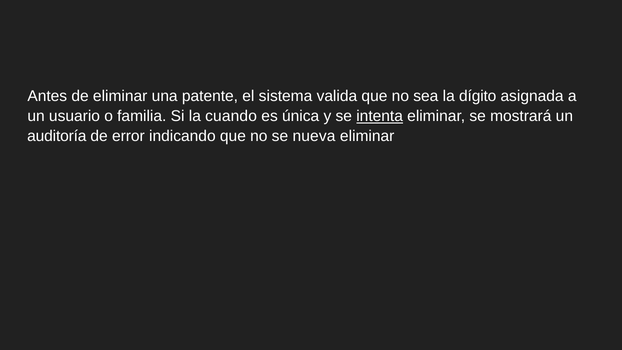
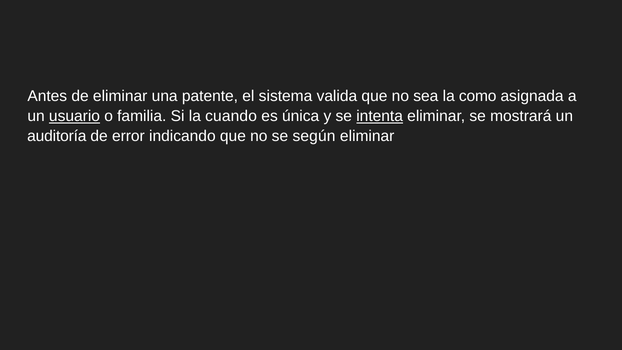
dígito: dígito -> como
usuario underline: none -> present
nueva: nueva -> según
